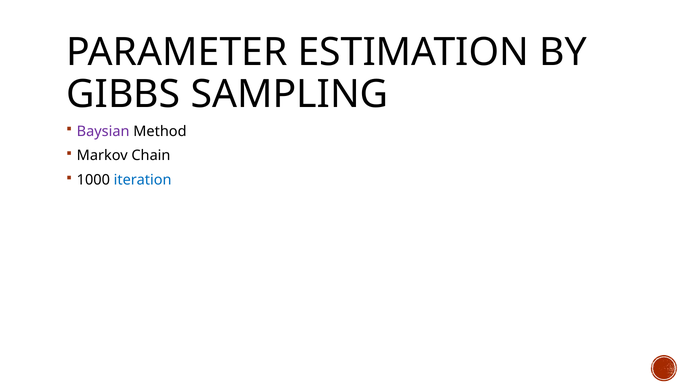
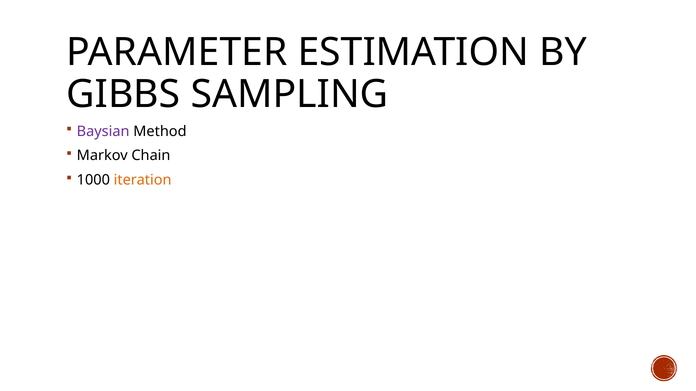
iteration colour: blue -> orange
